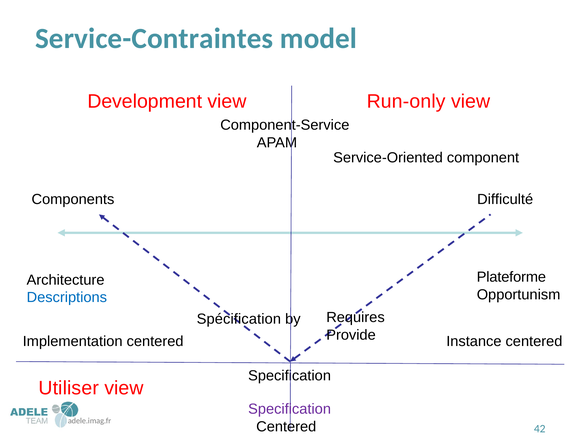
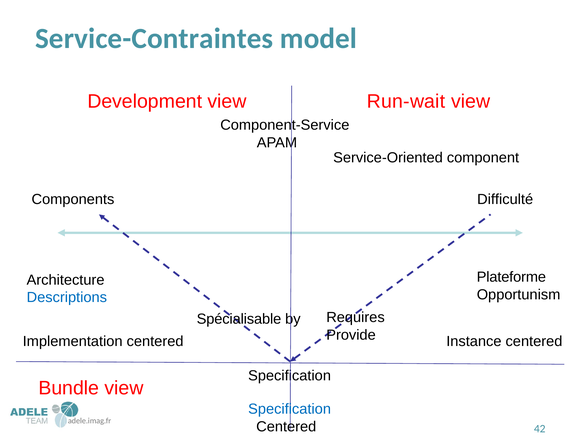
Run-only: Run-only -> Run-wait
Spécification: Spécification -> Spécialisable
Utiliser: Utiliser -> Bundle
Specification at (290, 410) colour: purple -> blue
